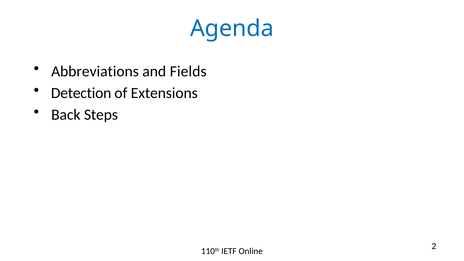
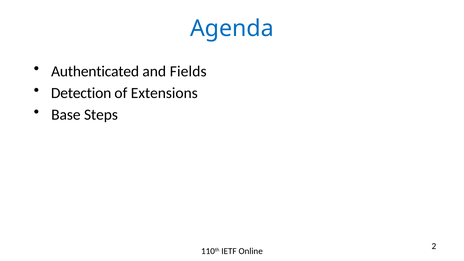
Abbreviations: Abbreviations -> Authenticated
Back: Back -> Base
